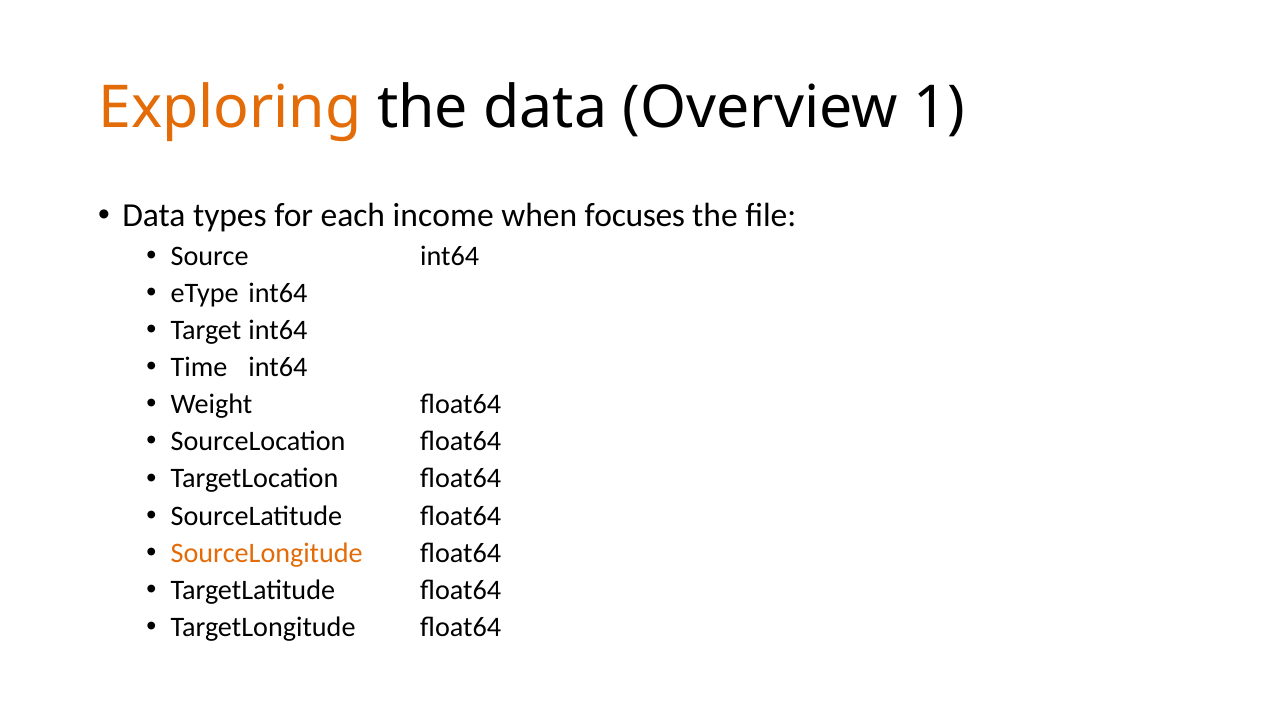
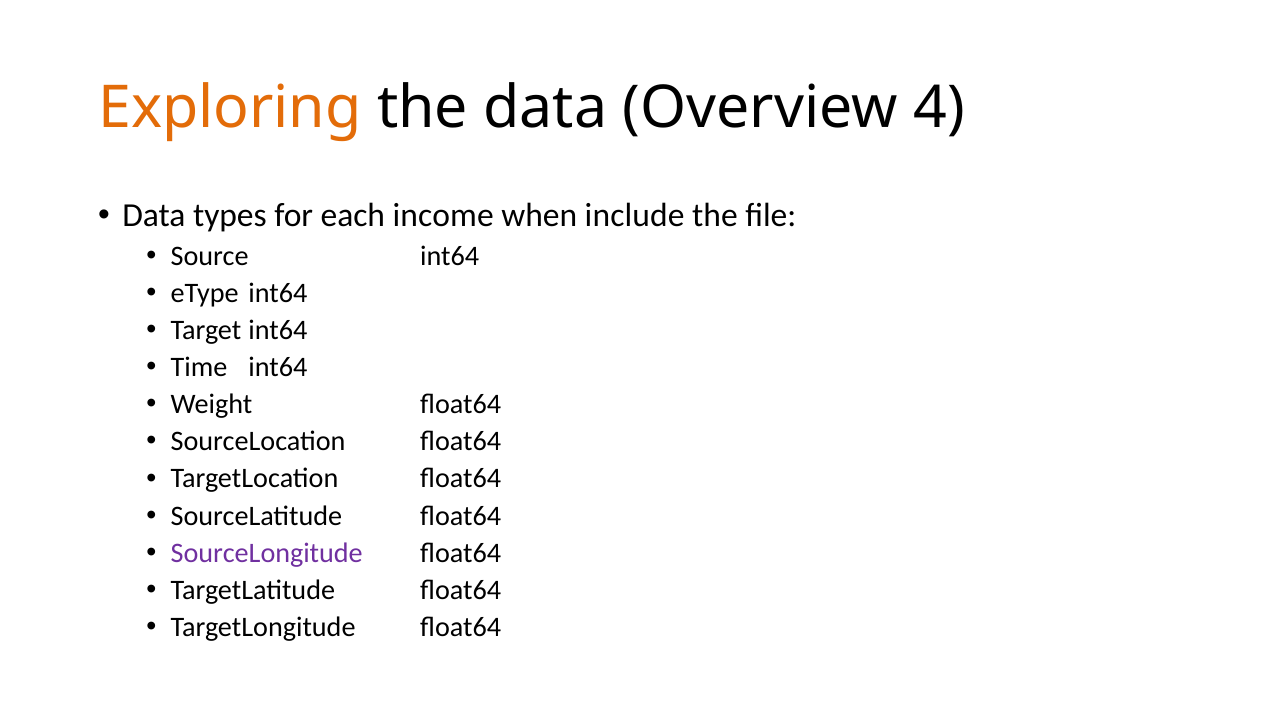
1: 1 -> 4
focuses: focuses -> include
SourceLongitude colour: orange -> purple
